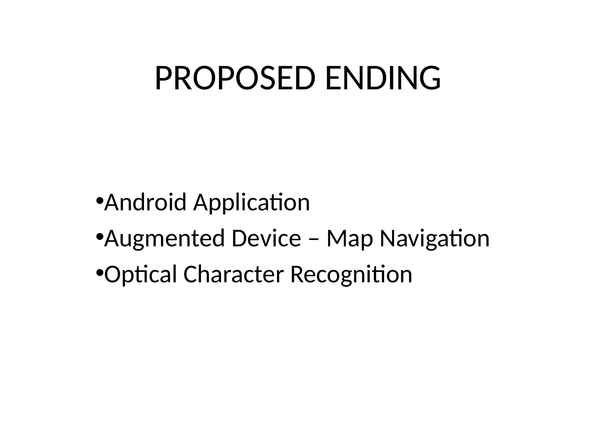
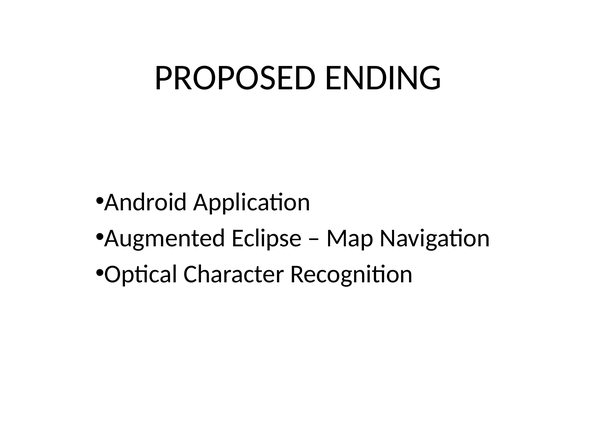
Device: Device -> Eclipse
